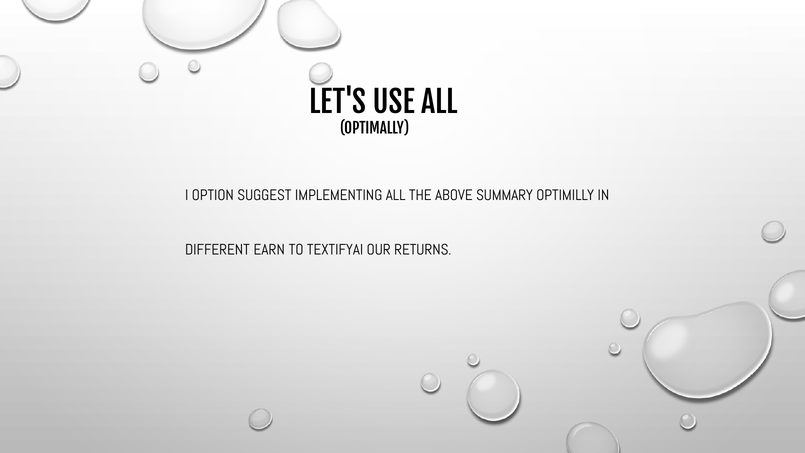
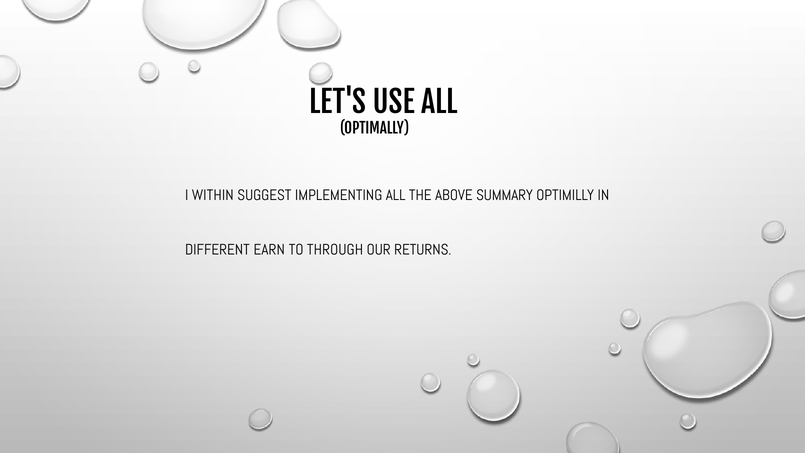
OPTION: OPTION -> WITHIN
TEXTIFYAI: TEXTIFYAI -> THROUGH
